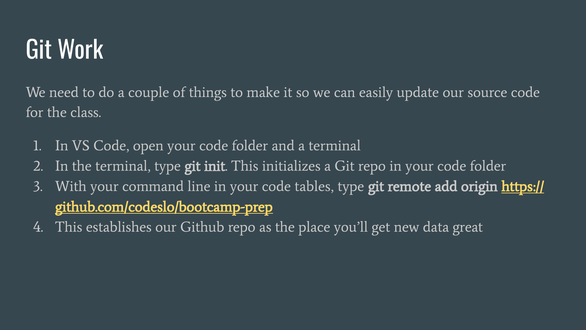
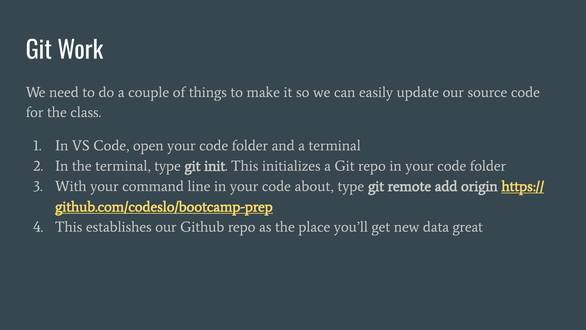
tables: tables -> about
